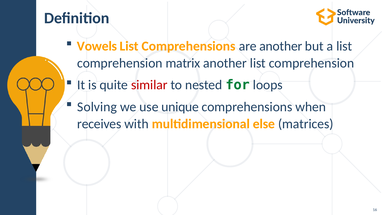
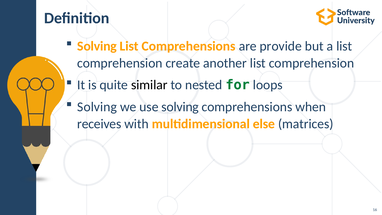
Vowels at (97, 46): Vowels -> Solving
are another: another -> provide
matrix: matrix -> create
similar colour: red -> black
use unique: unique -> solving
